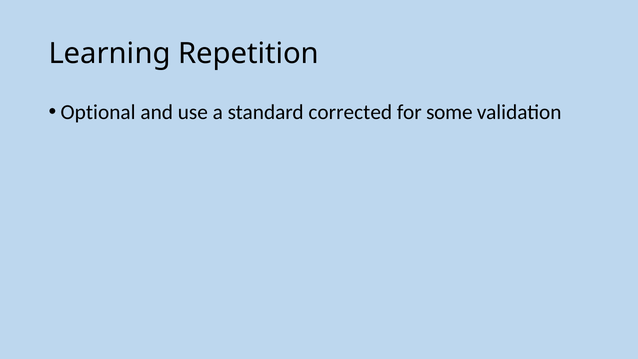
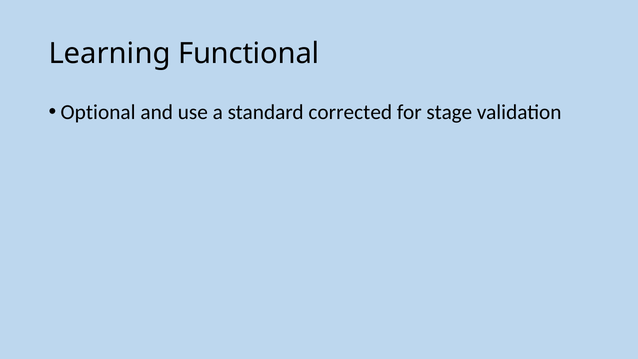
Repetition: Repetition -> Functional
some: some -> stage
